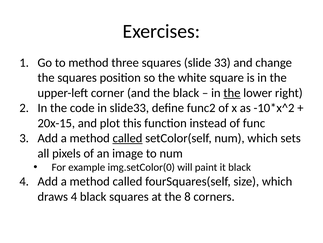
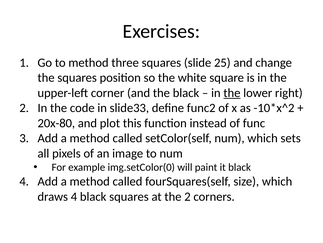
33: 33 -> 25
20x-15: 20x-15 -> 20x-80
called at (128, 138) underline: present -> none
the 8: 8 -> 2
